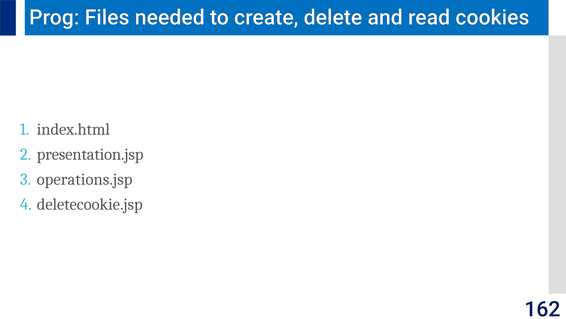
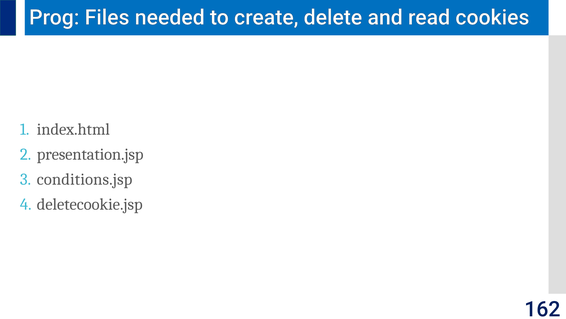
operations.jsp: operations.jsp -> conditions.jsp
